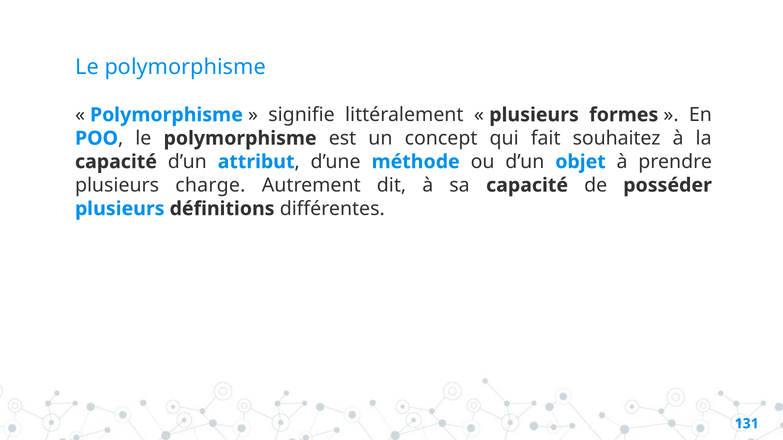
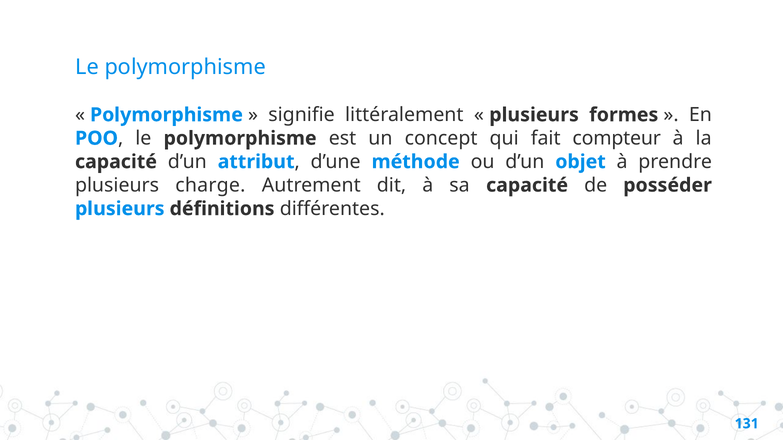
souhaitez: souhaitez -> compteur
